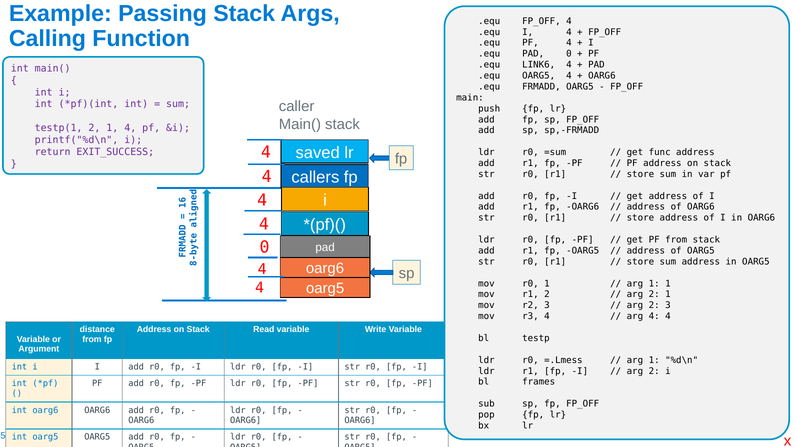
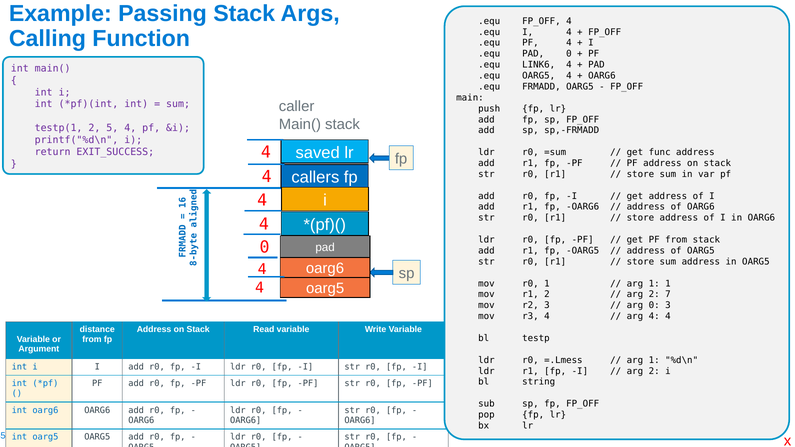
testp(1 2 1: 1 -> 5
arg 2 1: 1 -> 7
2 at (654, 306): 2 -> 0
frames: frames -> string
